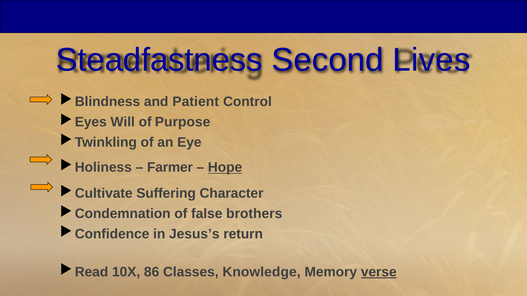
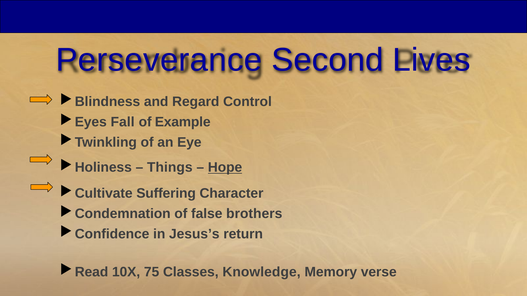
Steadfastness: Steadfastness -> Perseverance
Patient: Patient -> Regard
Will: Will -> Fall
Purpose: Purpose -> Example
Farmer: Farmer -> Things
86: 86 -> 75
verse underline: present -> none
